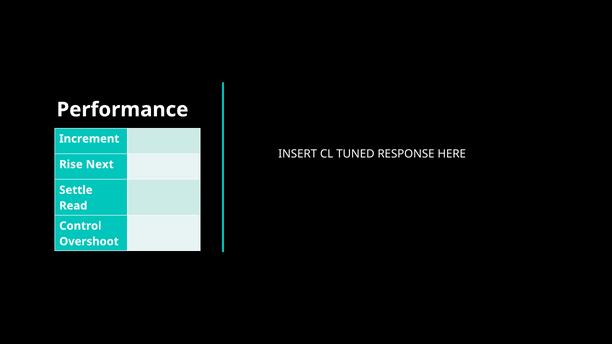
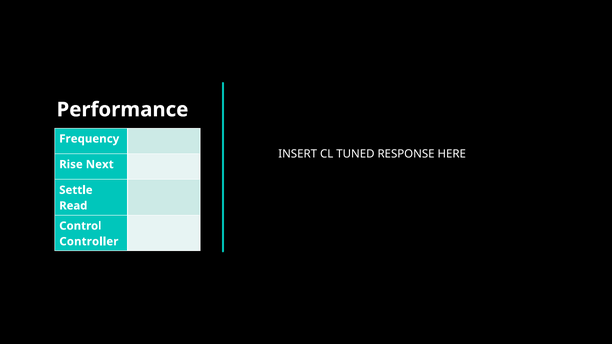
Increment: Increment -> Frequency
Overshoot: Overshoot -> Controller
